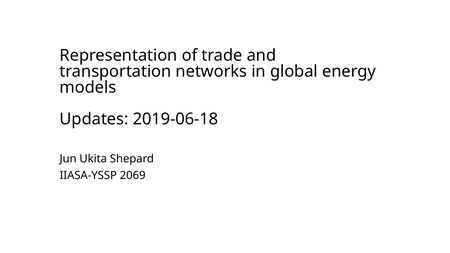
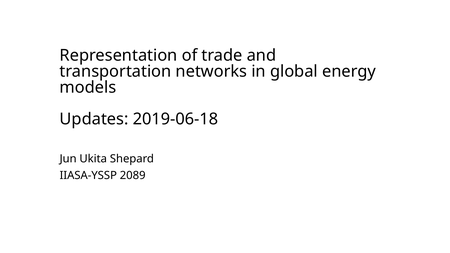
2069: 2069 -> 2089
